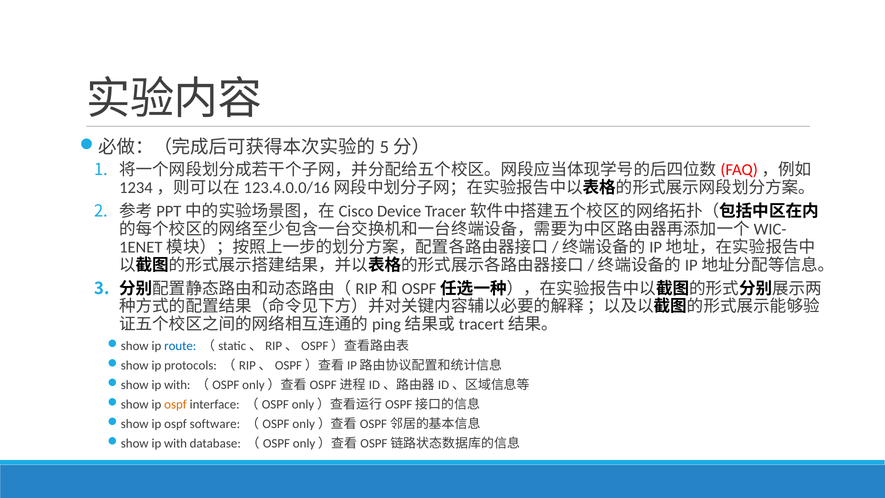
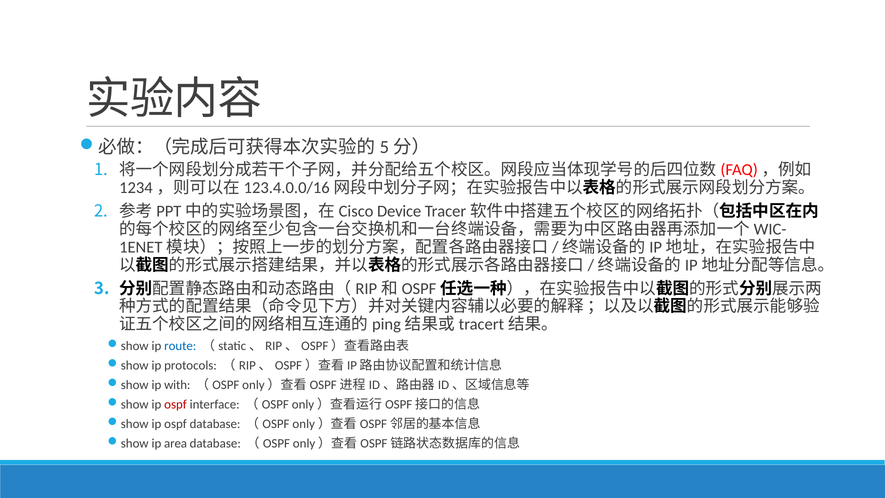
ospf at (176, 404) colour: orange -> red
ospf software: software -> database
with at (176, 443): with -> area
